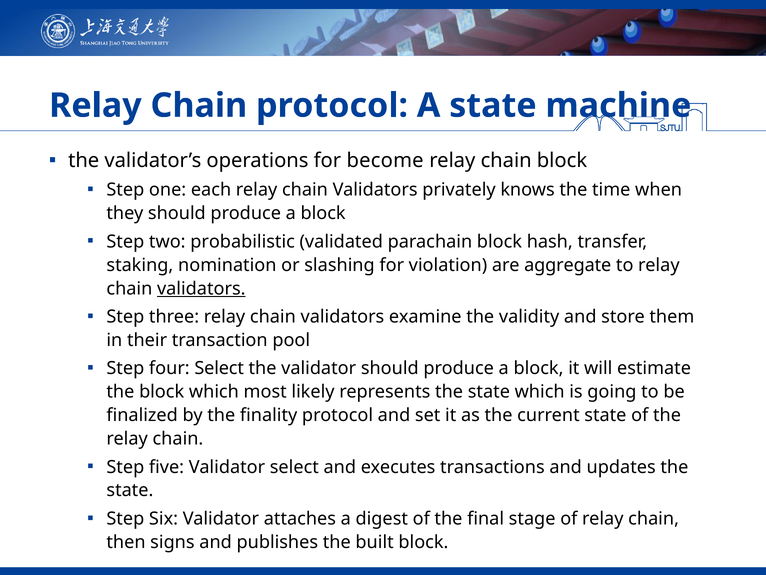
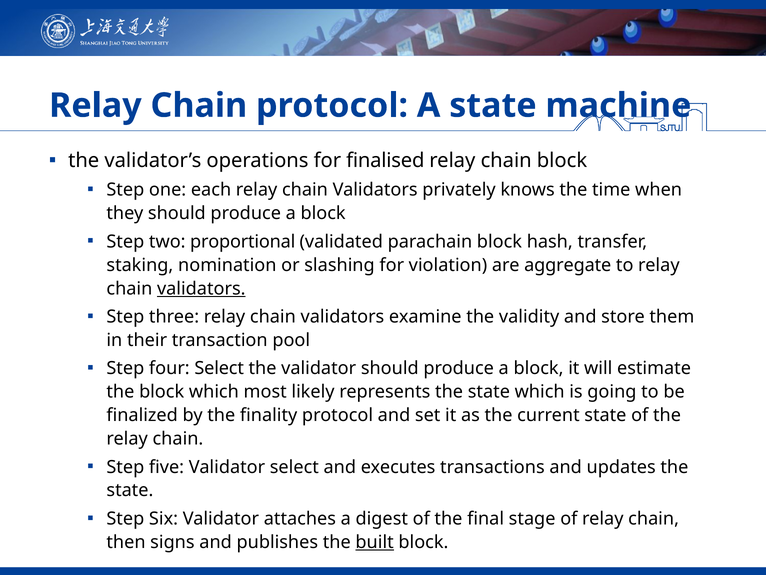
become: become -> finalised
probabilistic: probabilistic -> proportional
built underline: none -> present
